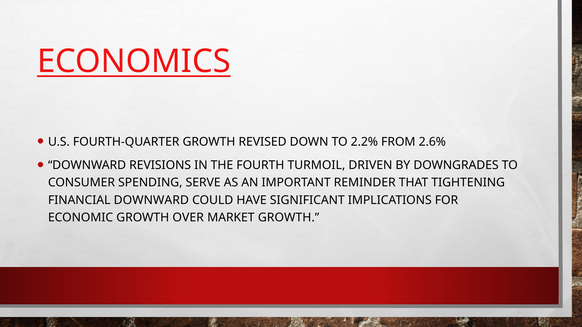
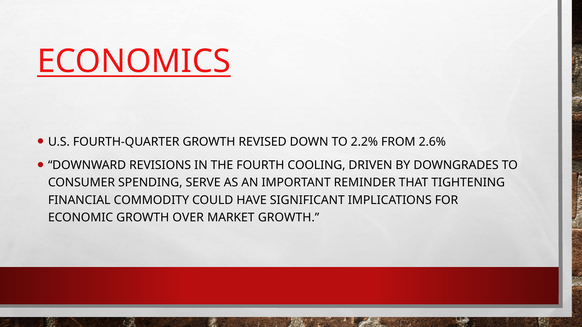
TURMOIL: TURMOIL -> COOLING
FINANCIAL DOWNWARD: DOWNWARD -> COMMODITY
